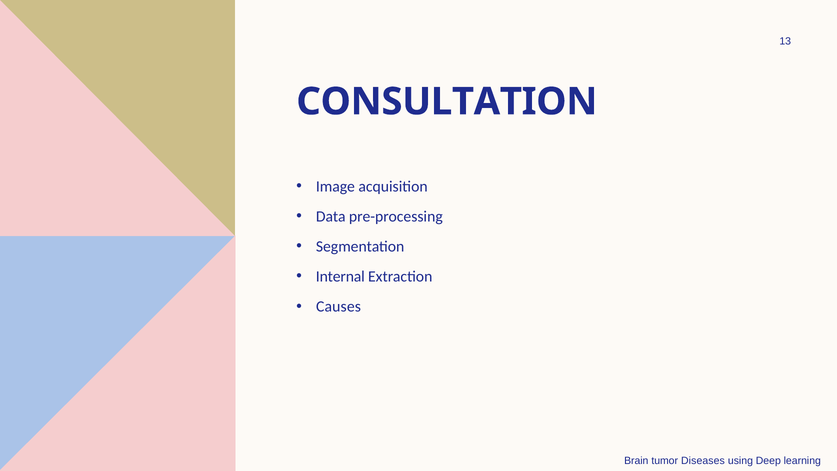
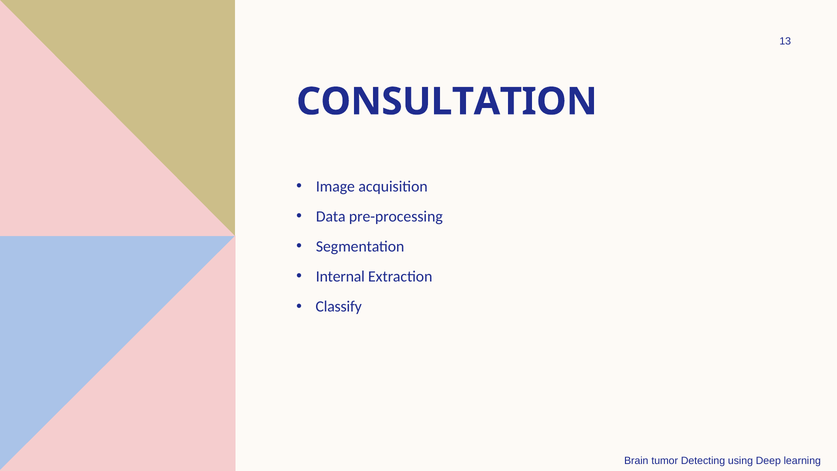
Causes: Causes -> Classify
Diseases: Diseases -> Detecting
